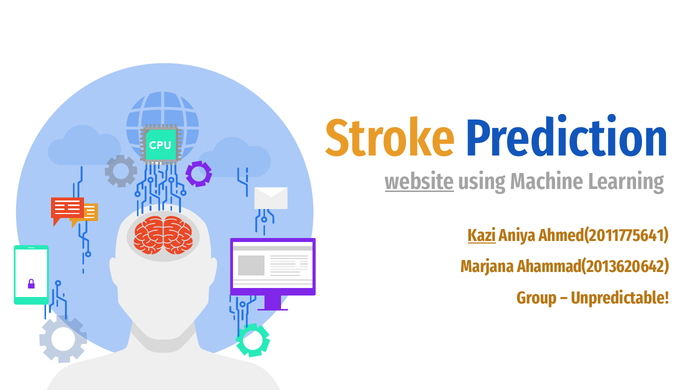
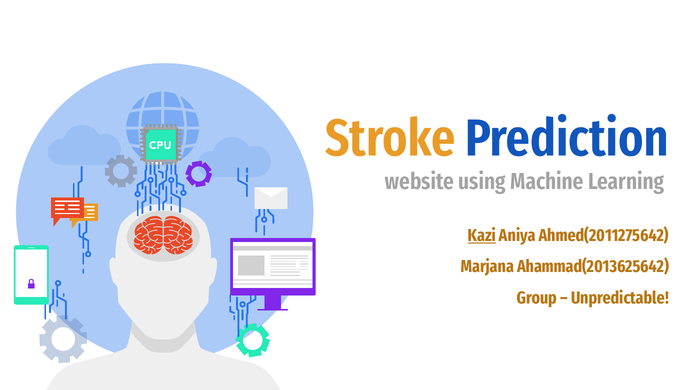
website underline: present -> none
Ahmed(2011775641: Ahmed(2011775641 -> Ahmed(2011275642
Ahammad(2013620642: Ahammad(2013620642 -> Ahammad(2013625642
